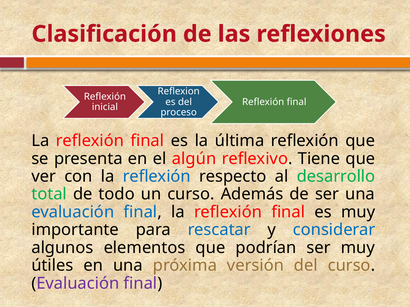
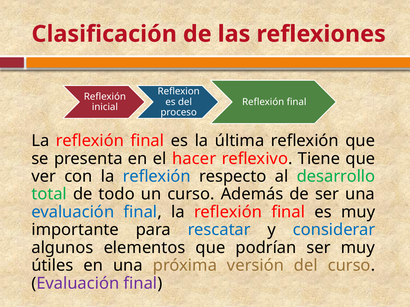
algún: algún -> hacer
